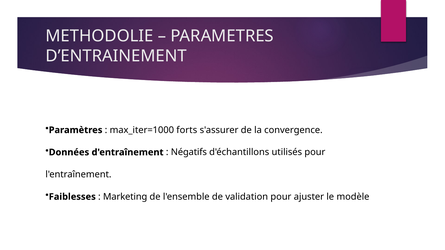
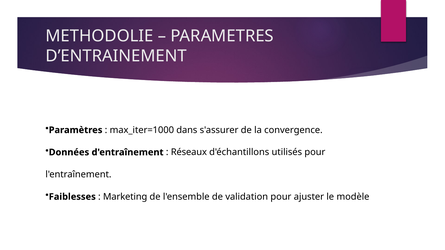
forts: forts -> dans
Négatifs: Négatifs -> Réseaux
